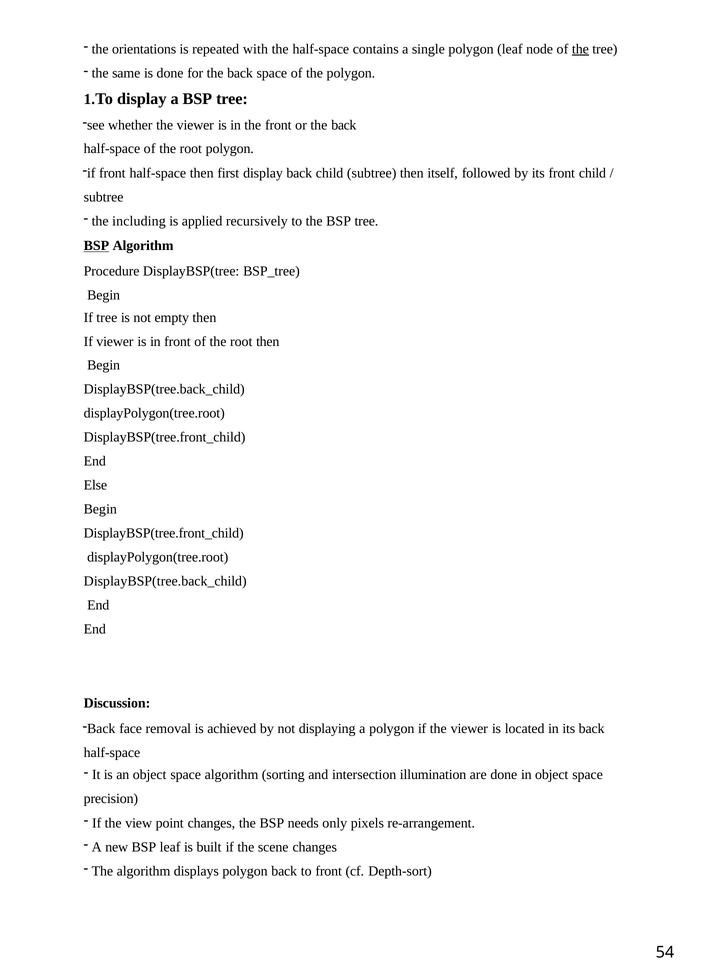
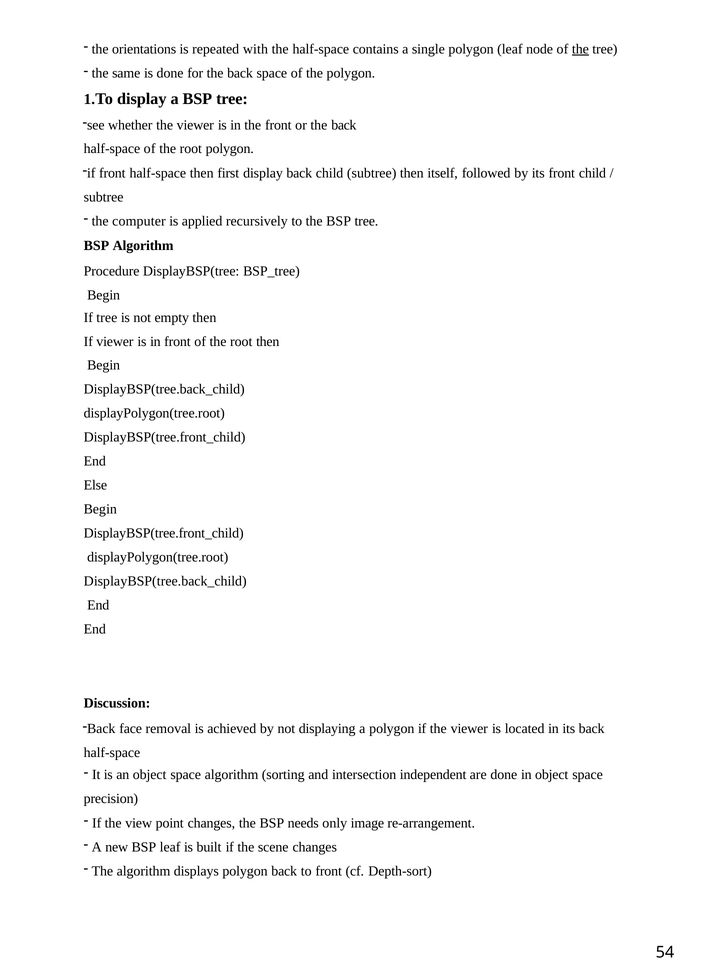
including: including -> computer
BSP at (96, 246) underline: present -> none
illumination: illumination -> independent
pixels: pixels -> image
